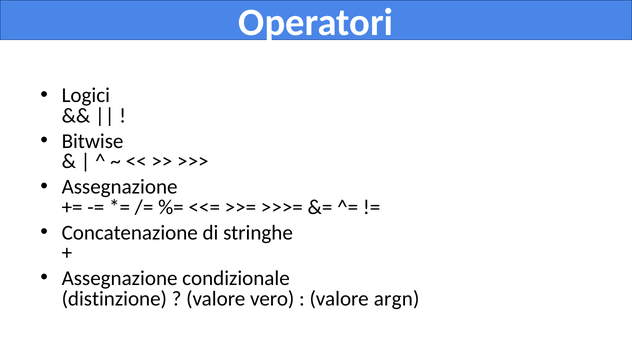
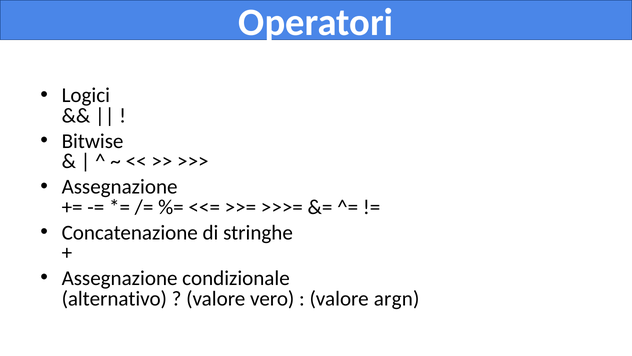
distinzione: distinzione -> alternativo
